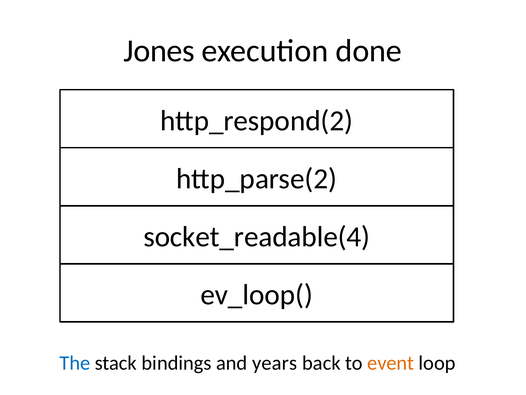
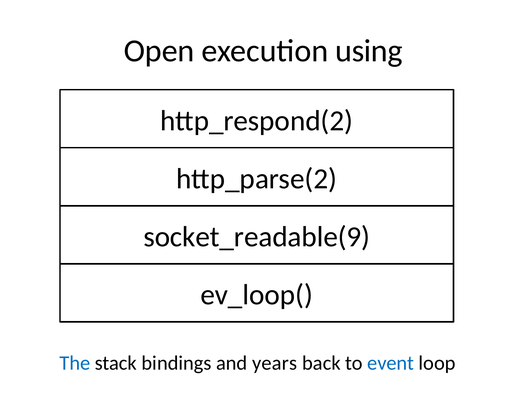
Jones: Jones -> Open
done: done -> using
socket_readable(4: socket_readable(4 -> socket_readable(9
event colour: orange -> blue
